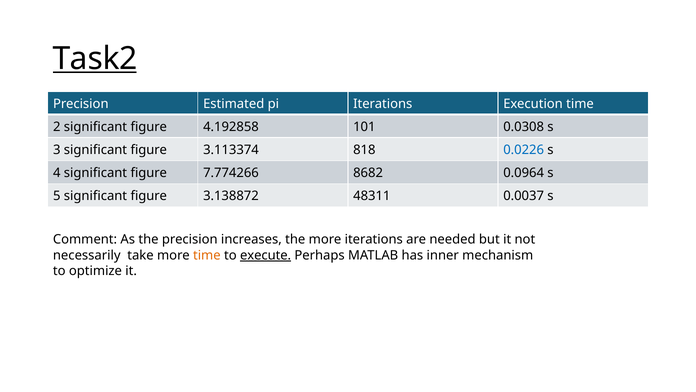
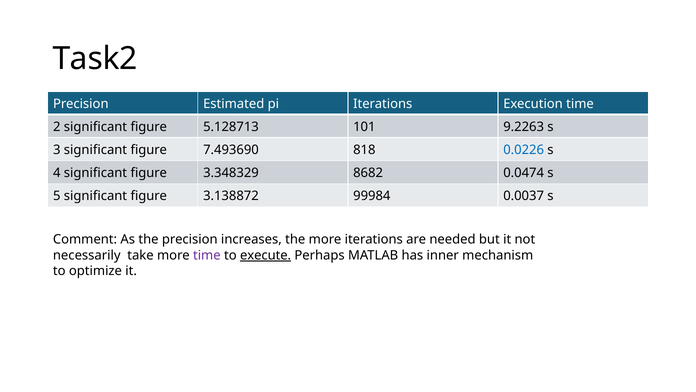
Task2 underline: present -> none
4.192858: 4.192858 -> 5.128713
0.0308: 0.0308 -> 9.2263
3.113374: 3.113374 -> 7.493690
7.774266: 7.774266 -> 3.348329
0.0964: 0.0964 -> 0.0474
48311: 48311 -> 99984
time at (207, 255) colour: orange -> purple
